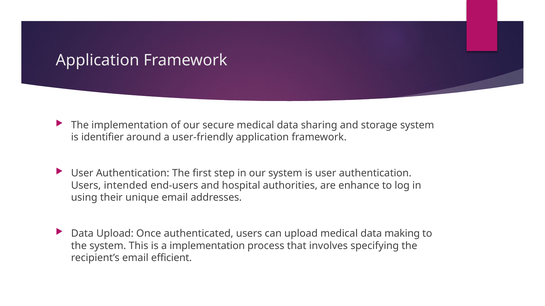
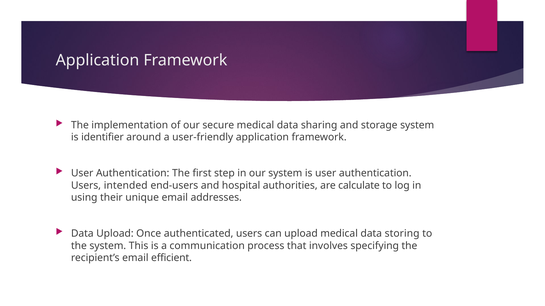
enhance: enhance -> calculate
making: making -> storing
a implementation: implementation -> communication
